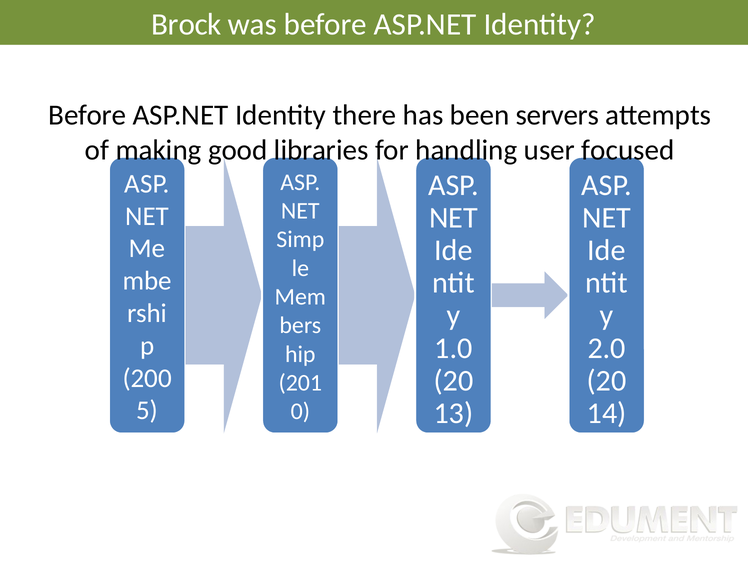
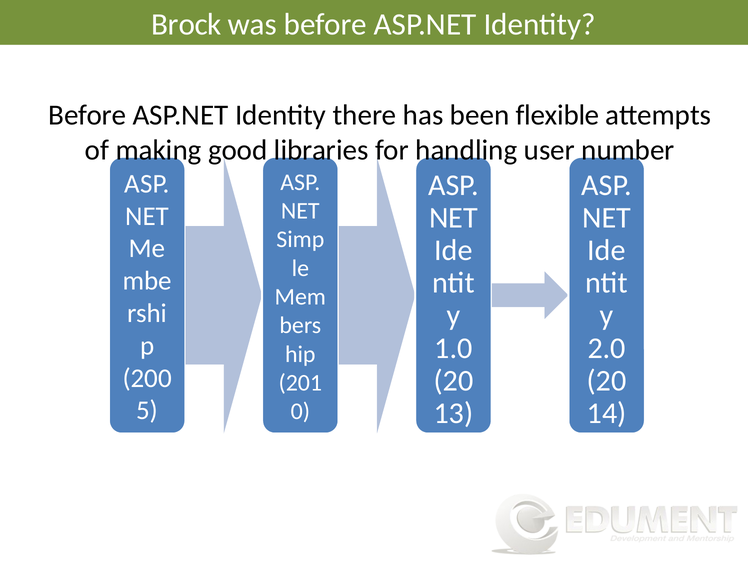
servers: servers -> flexible
focused: focused -> number
